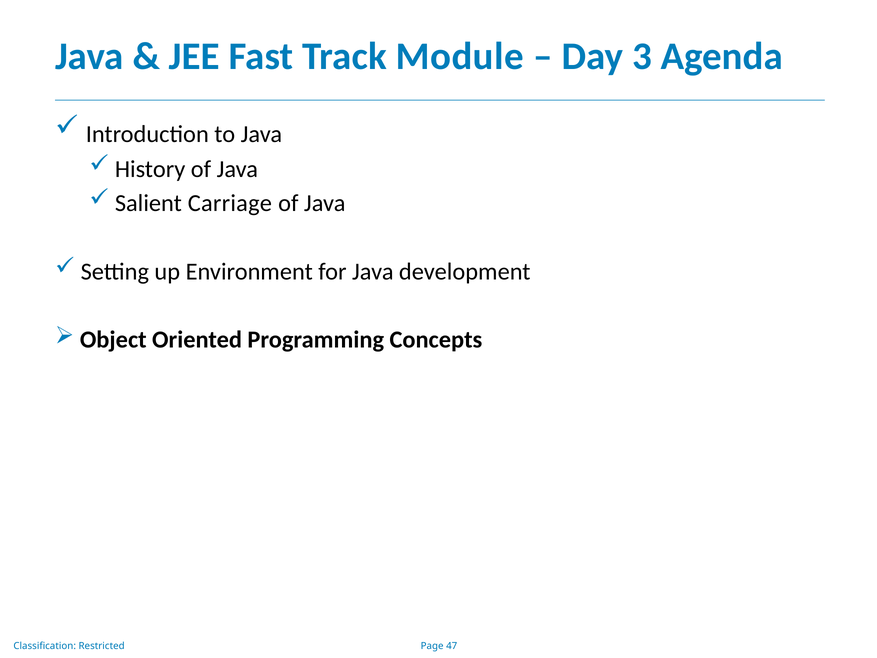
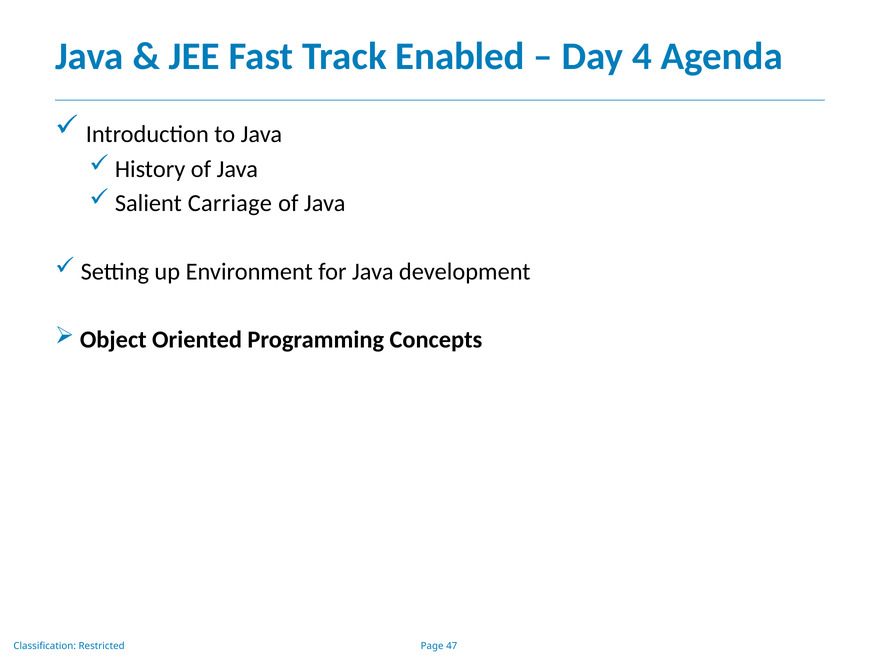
Module: Module -> Enabled
3: 3 -> 4
